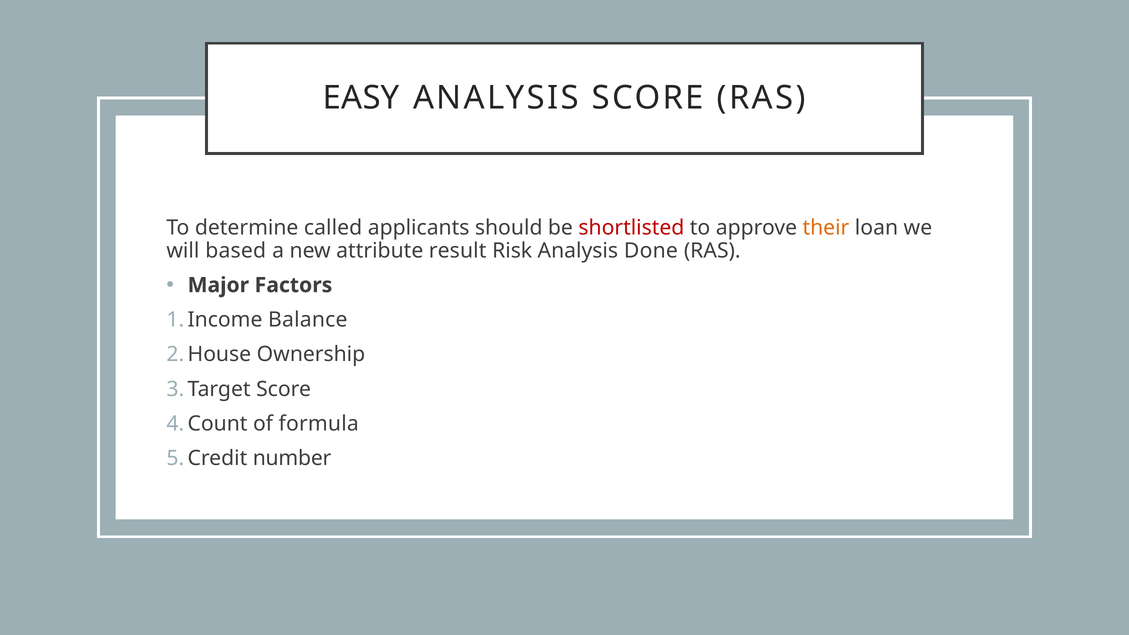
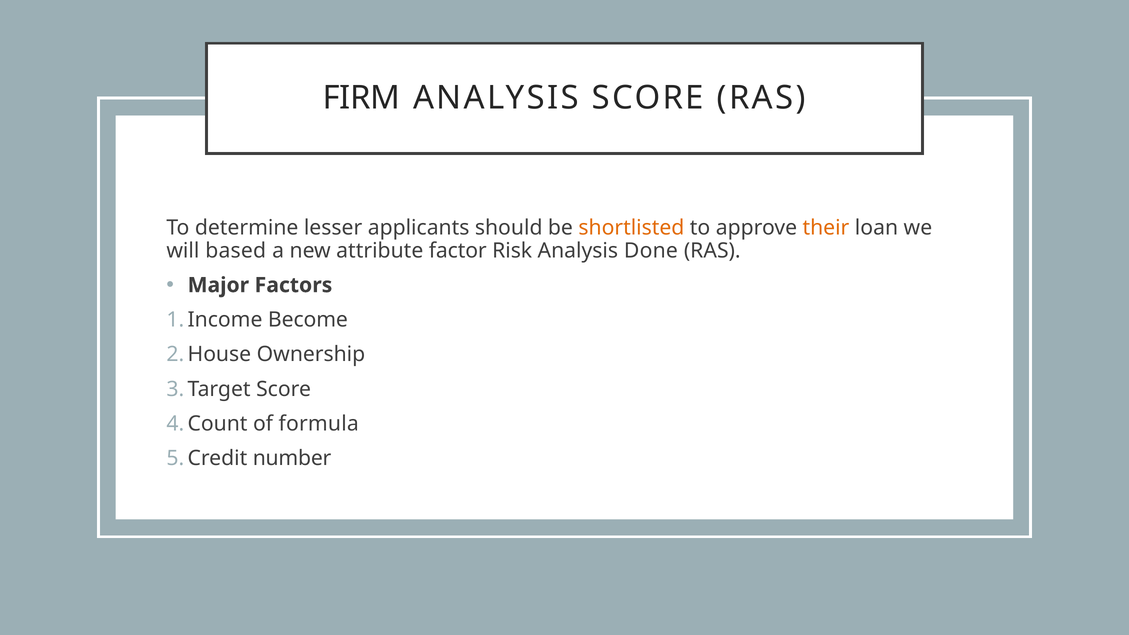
EASY: EASY -> FIRM
called: called -> lesser
shortlisted colour: red -> orange
result: result -> factor
Balance: Balance -> Become
